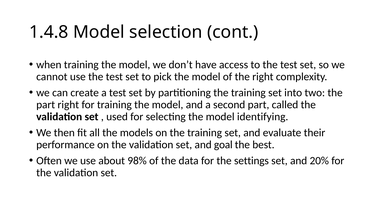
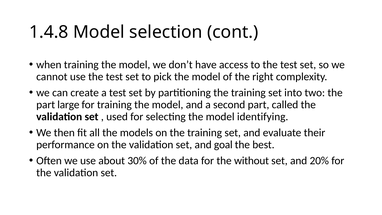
part right: right -> large
98%: 98% -> 30%
settings: settings -> without
